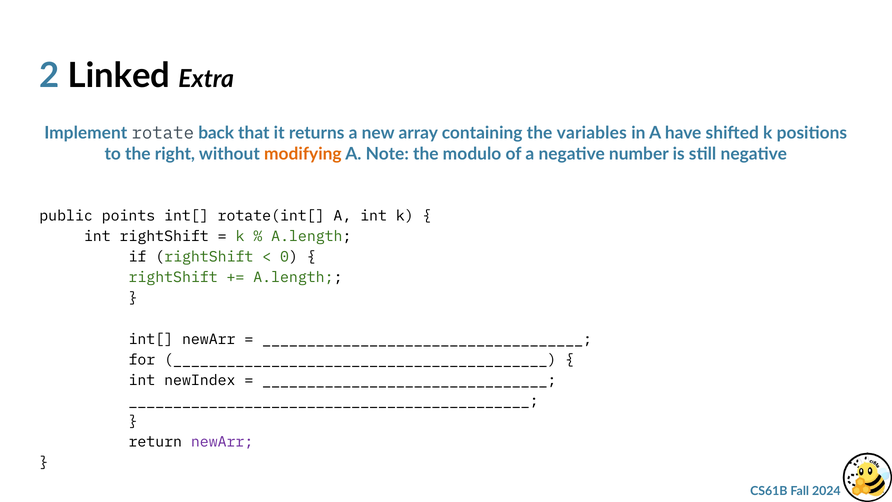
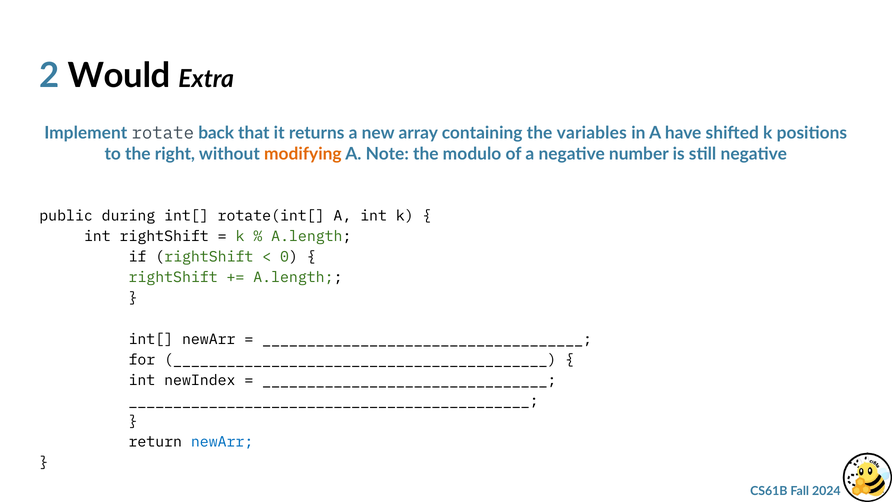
Linked: Linked -> Would
points: points -> during
newArr at (222, 442) colour: purple -> blue
